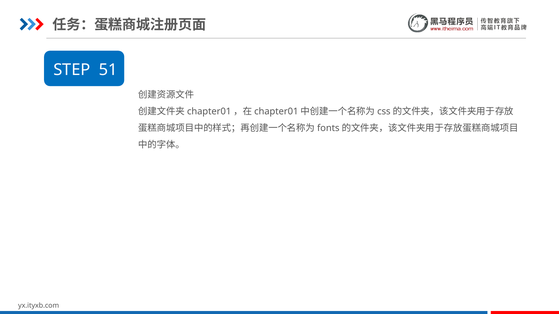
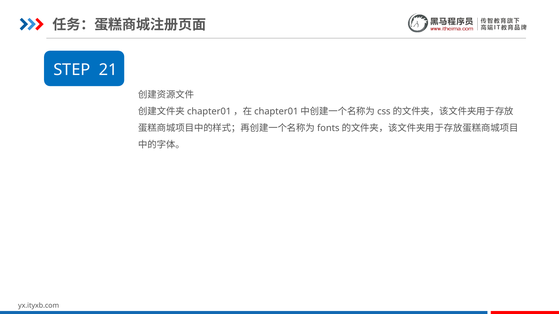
51: 51 -> 21
